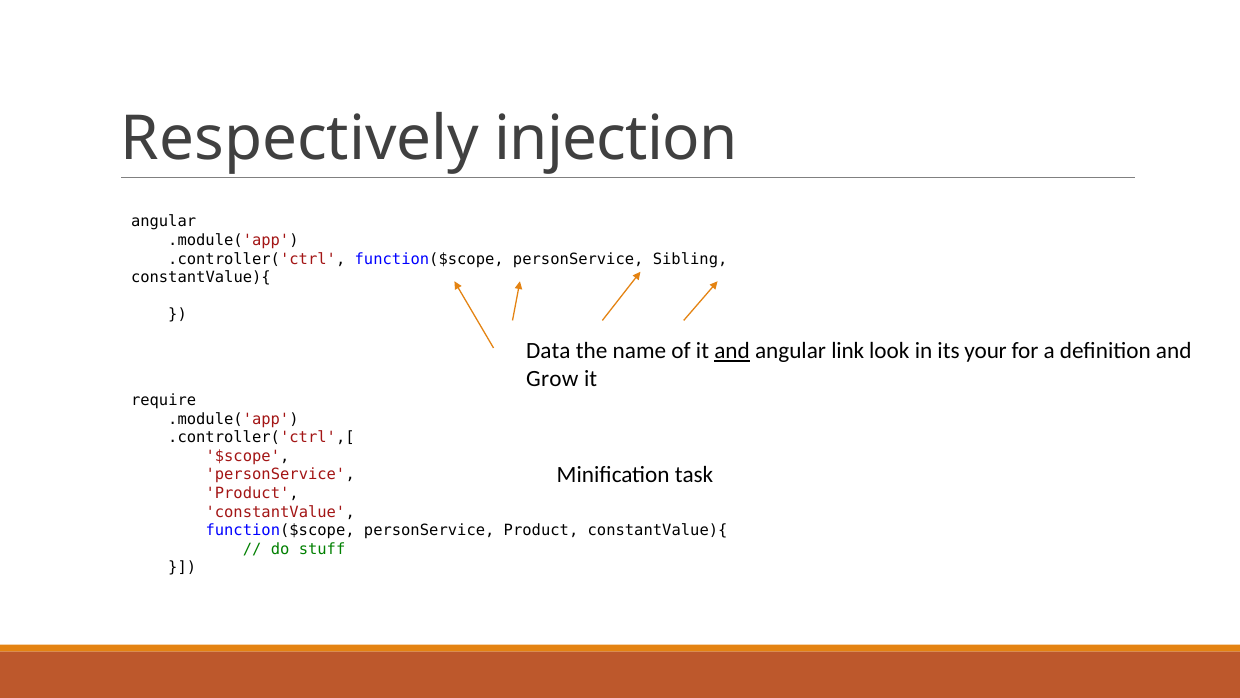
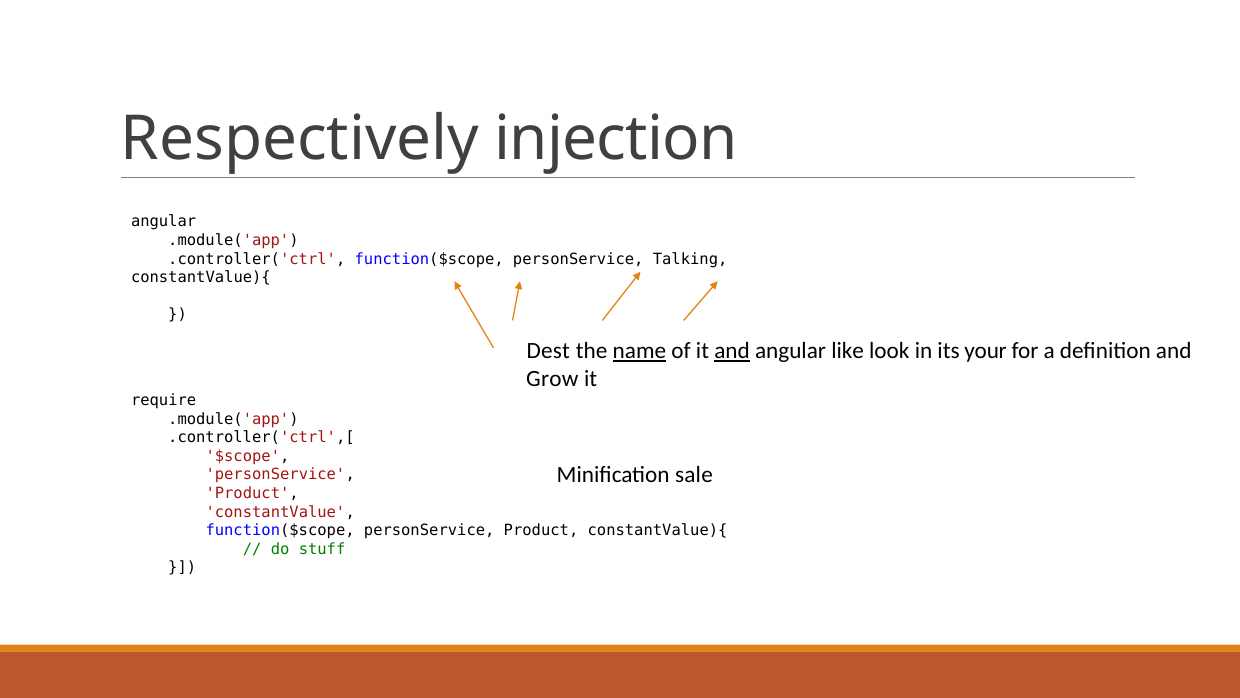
Sibling: Sibling -> Talking
Data: Data -> Dest
name underline: none -> present
link: link -> like
task: task -> sale
